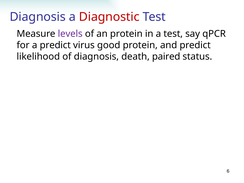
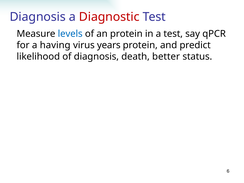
levels colour: purple -> blue
a predict: predict -> having
good: good -> years
paired: paired -> better
